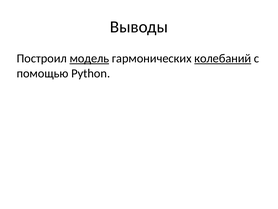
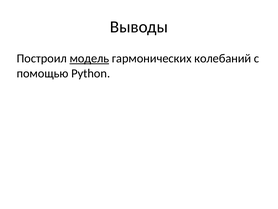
колебаний underline: present -> none
